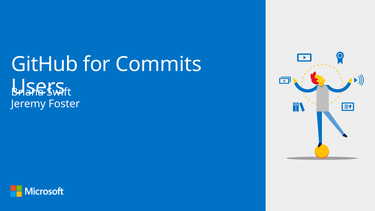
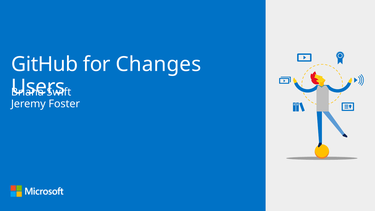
Commits: Commits -> Changes
